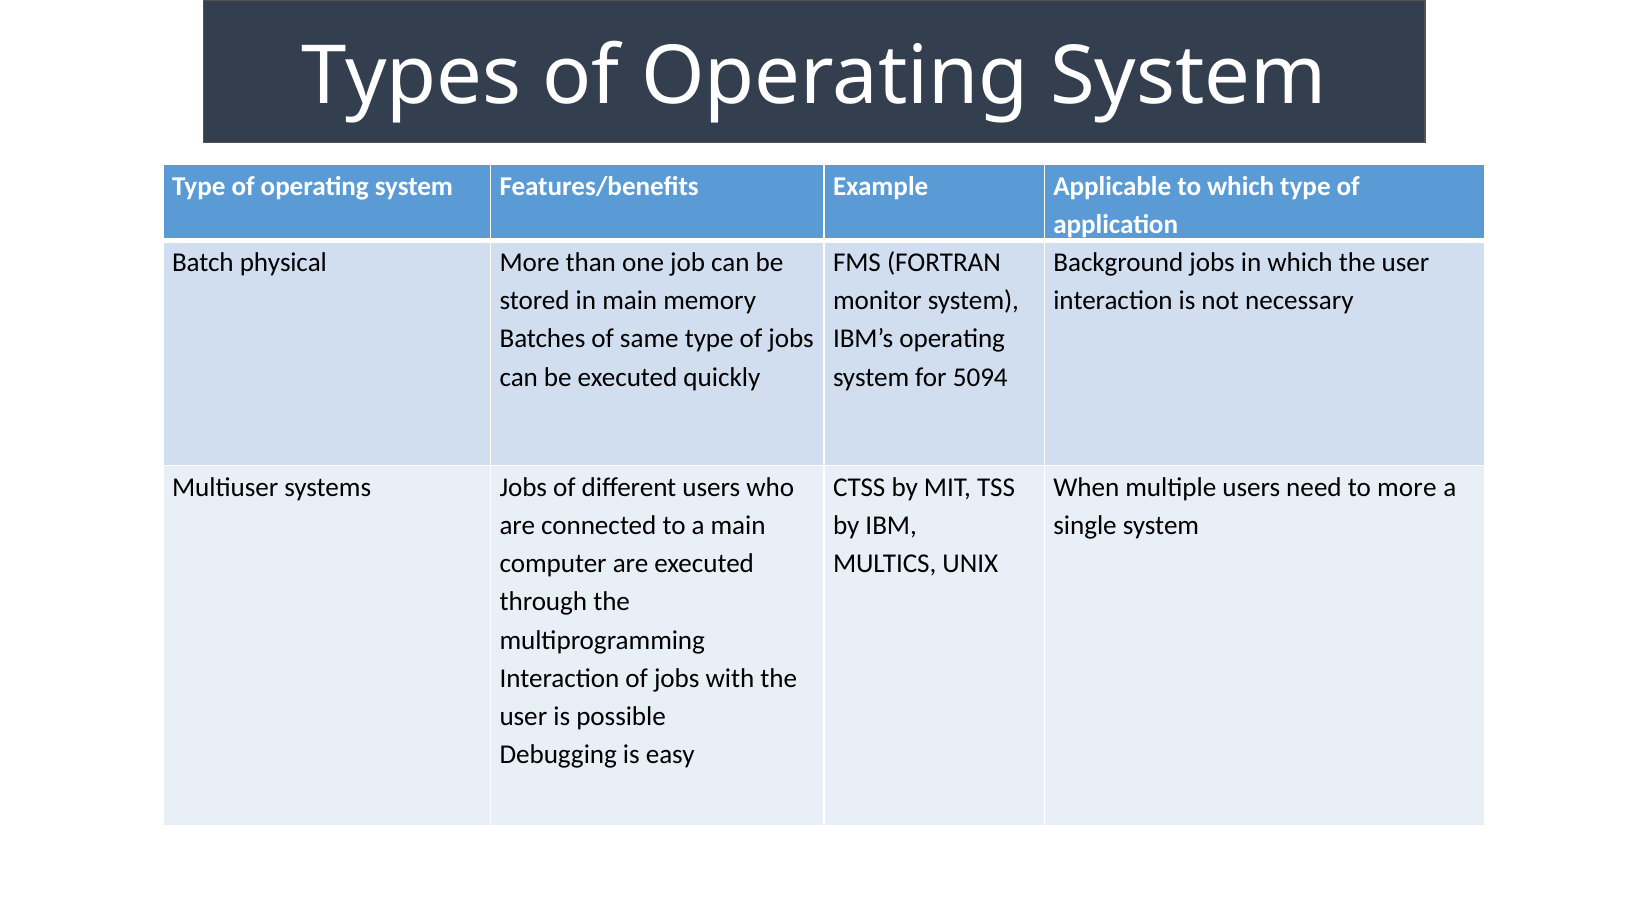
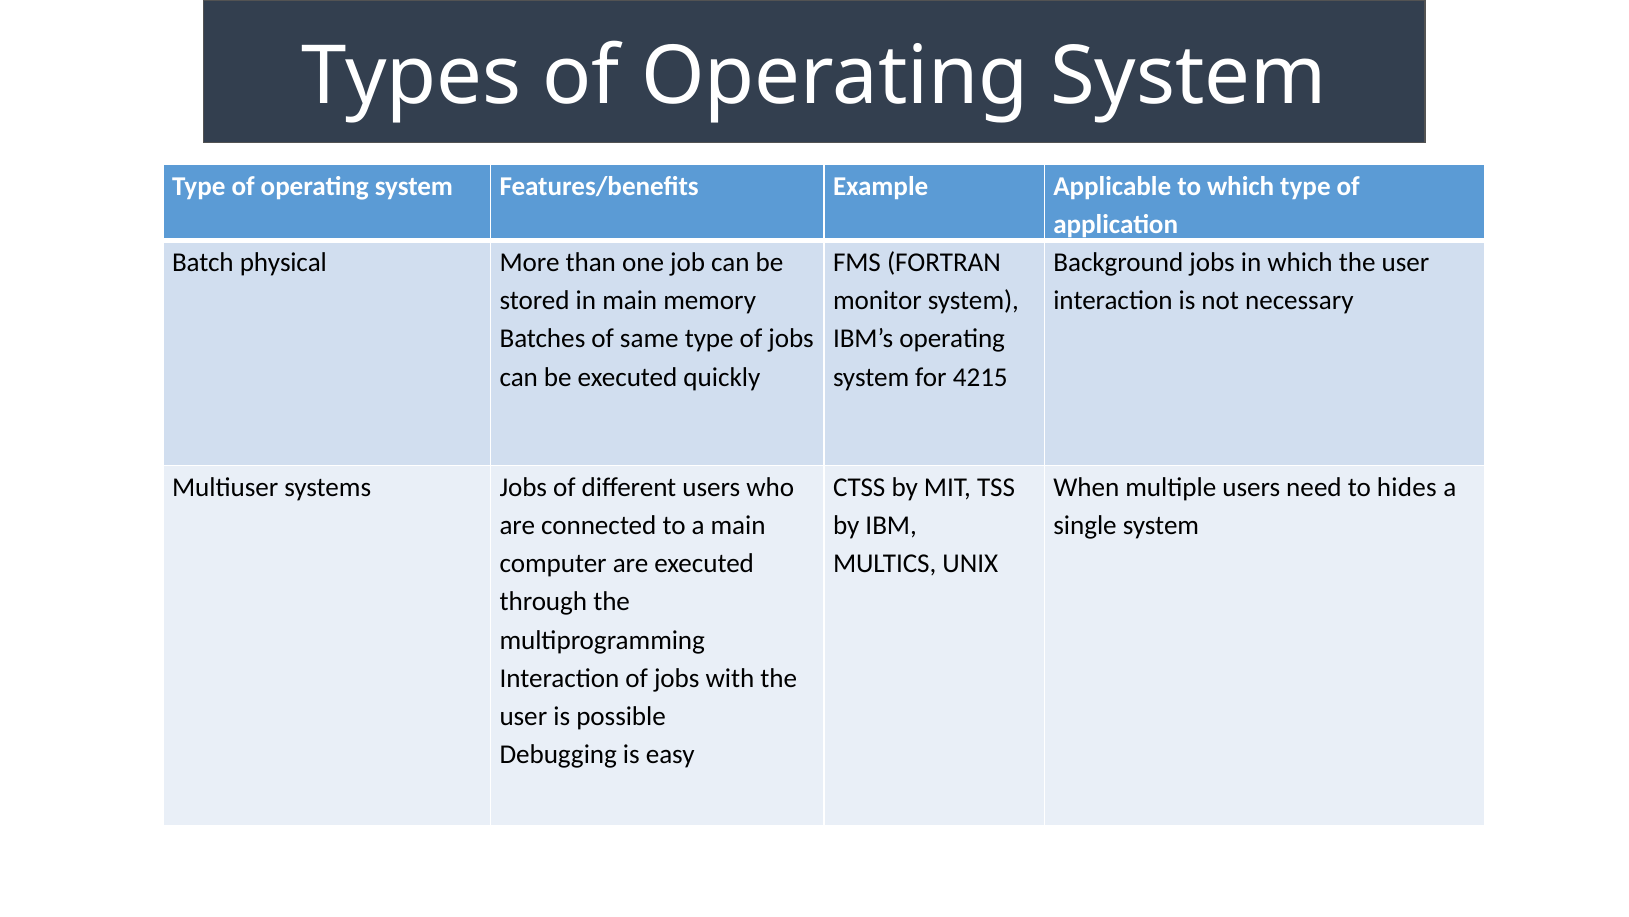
5094: 5094 -> 4215
to more: more -> hides
